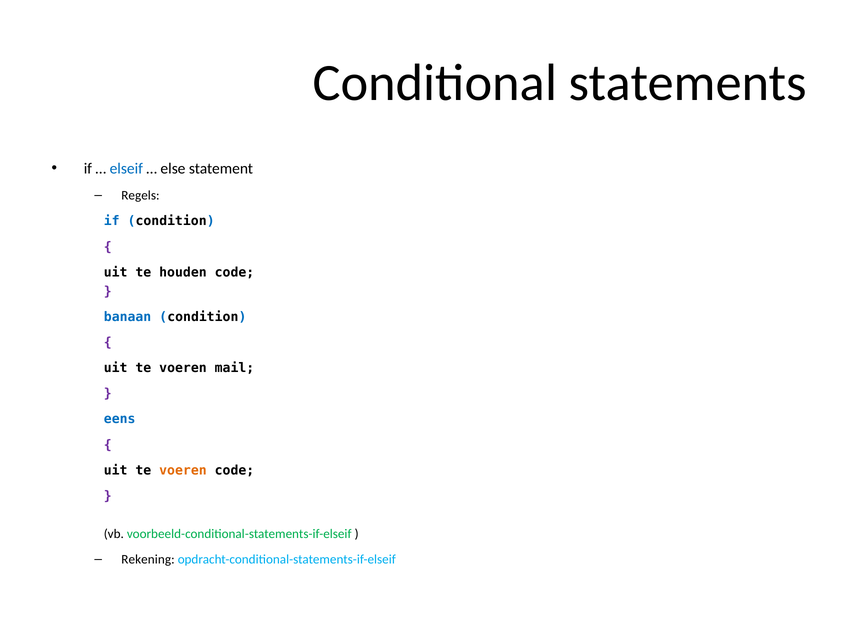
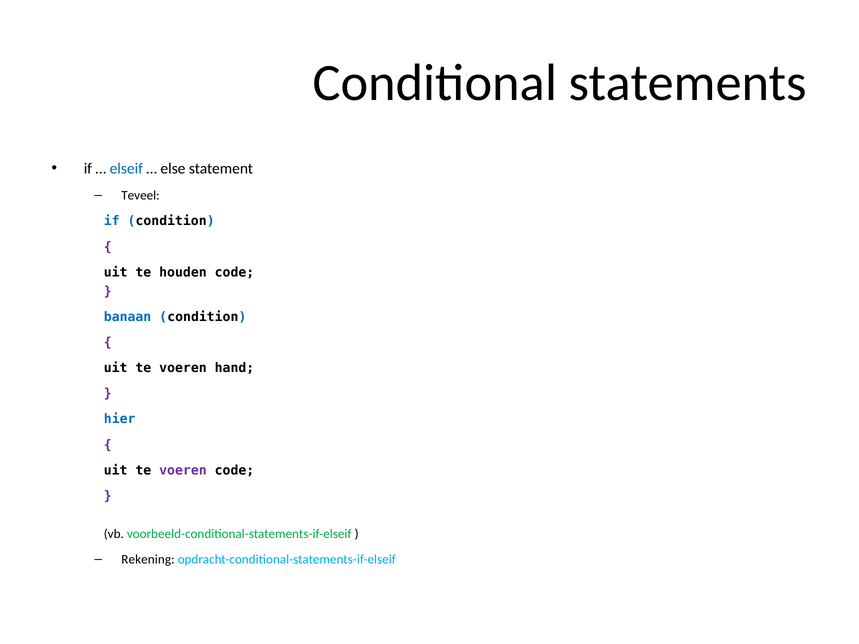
Regels: Regels -> Teveel
mail: mail -> hand
eens: eens -> hier
voeren at (183, 471) colour: orange -> purple
